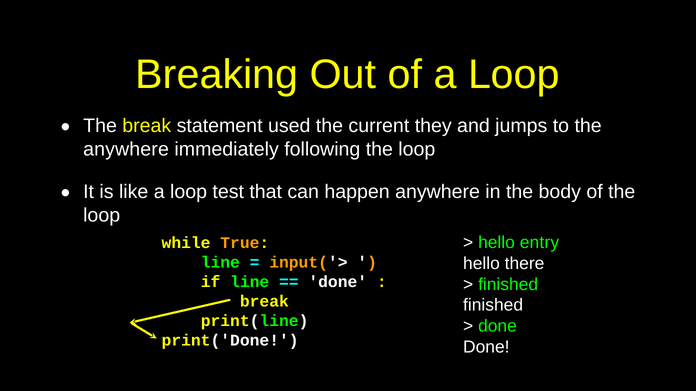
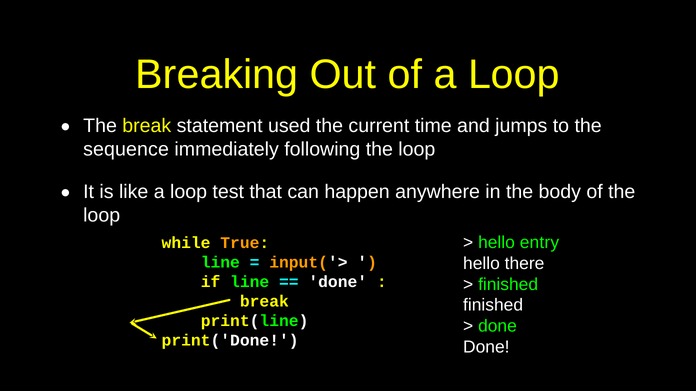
they: they -> time
anywhere at (126, 149): anywhere -> sequence
